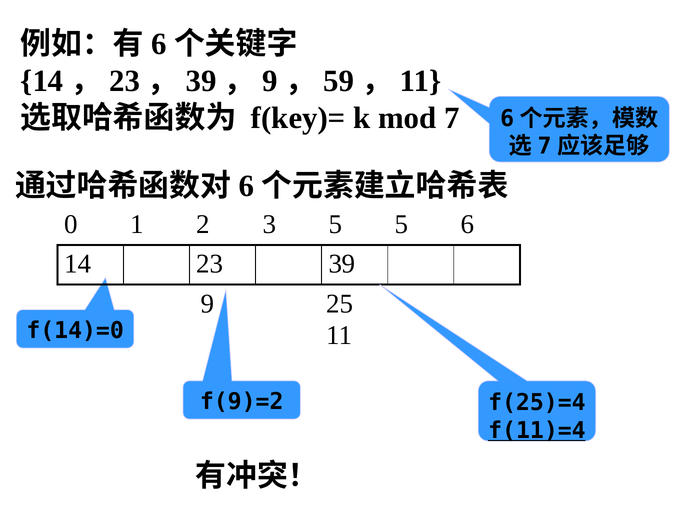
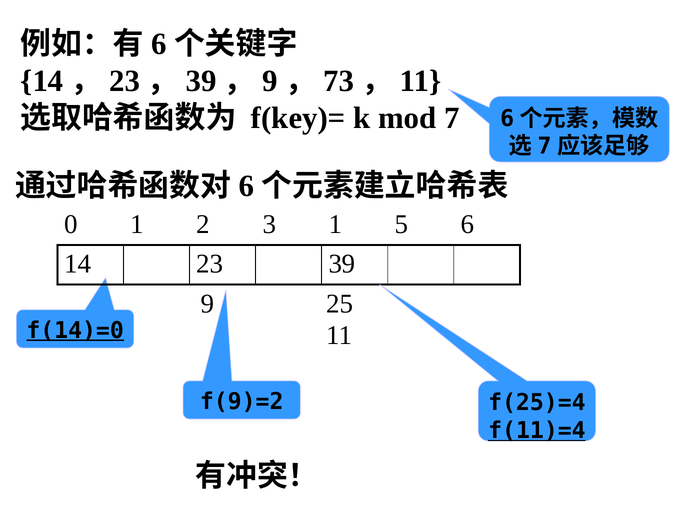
59: 59 -> 73
3 5: 5 -> 1
f(14)=0 underline: none -> present
